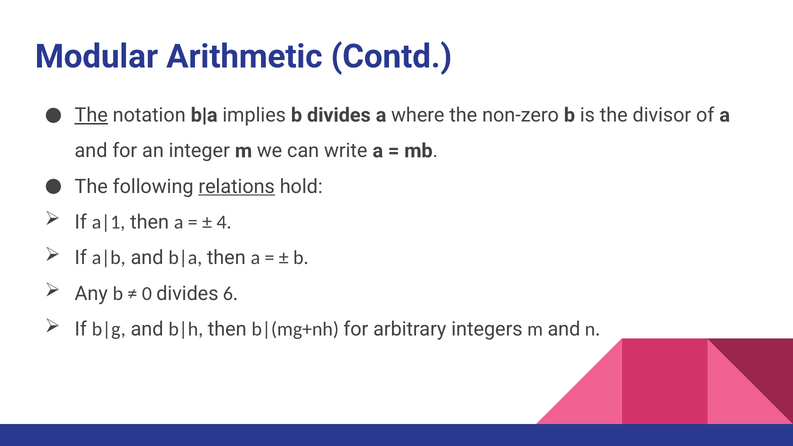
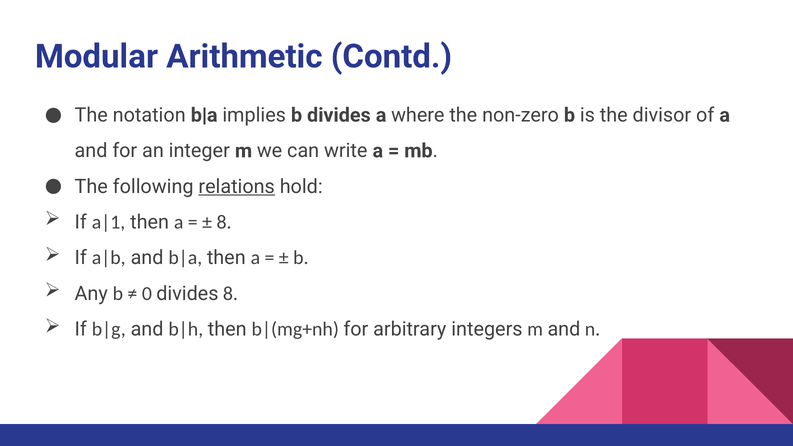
The at (91, 115) underline: present -> none
4 at (224, 222): 4 -> 8
divides 6: 6 -> 8
